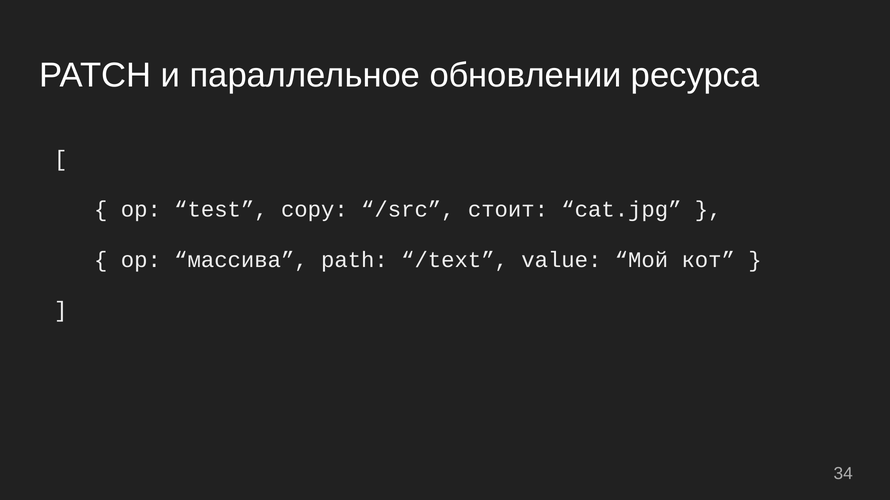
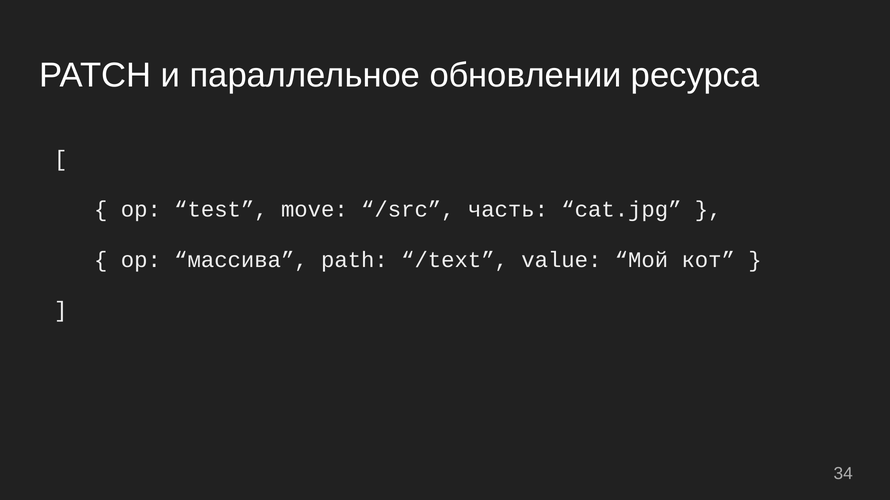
copy: copy -> move
стоит: стоит -> часть
